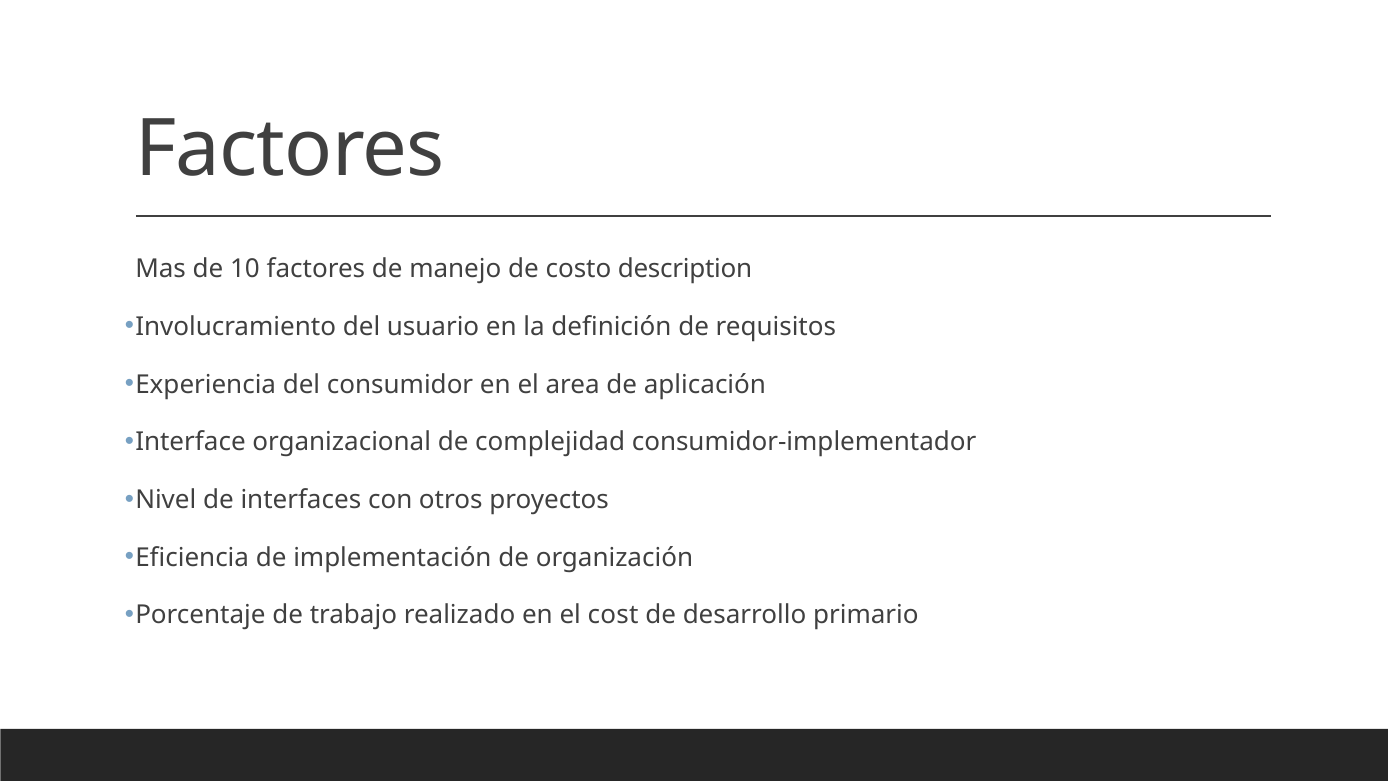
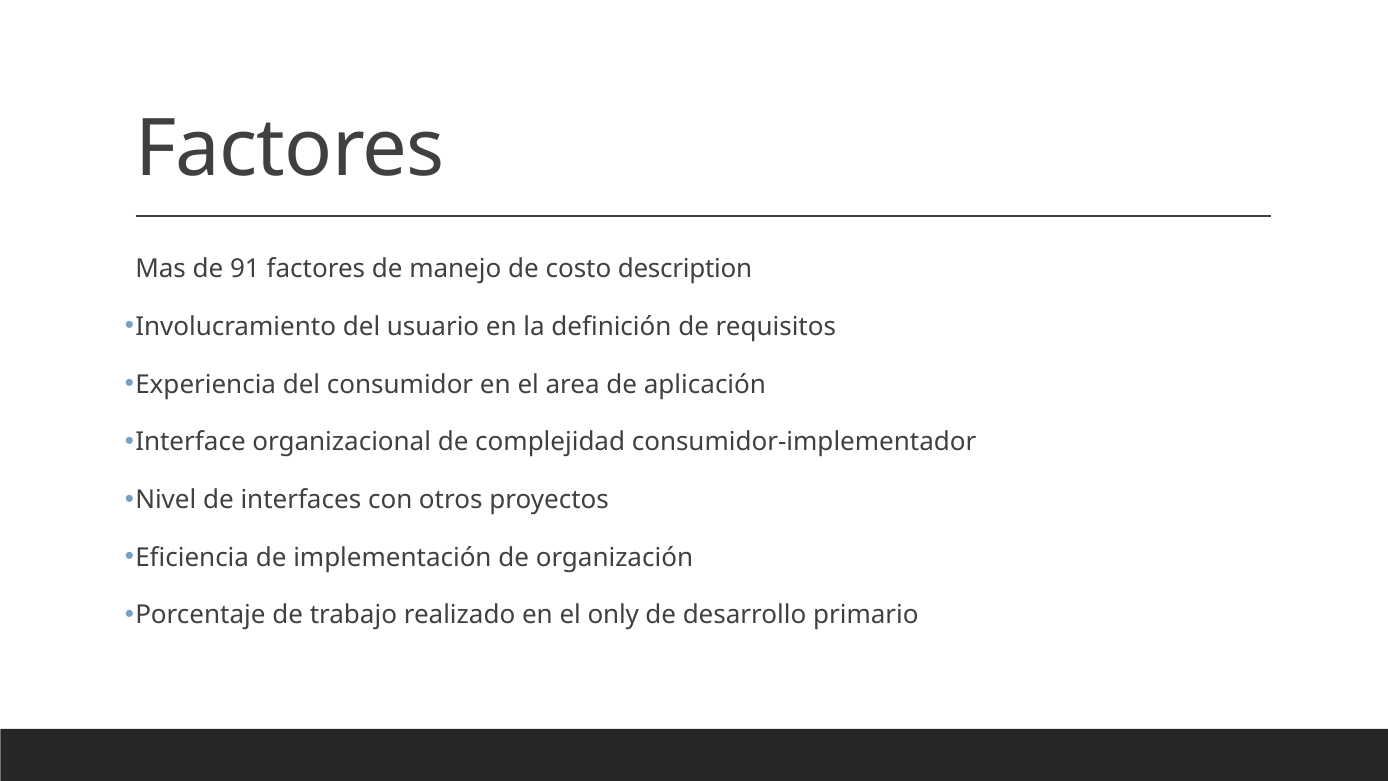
10: 10 -> 91
cost: cost -> only
